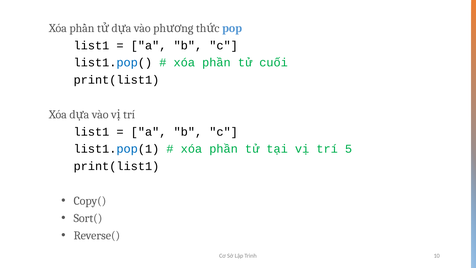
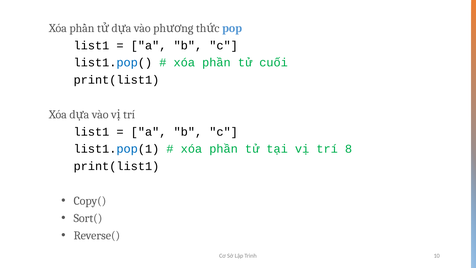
5: 5 -> 8
